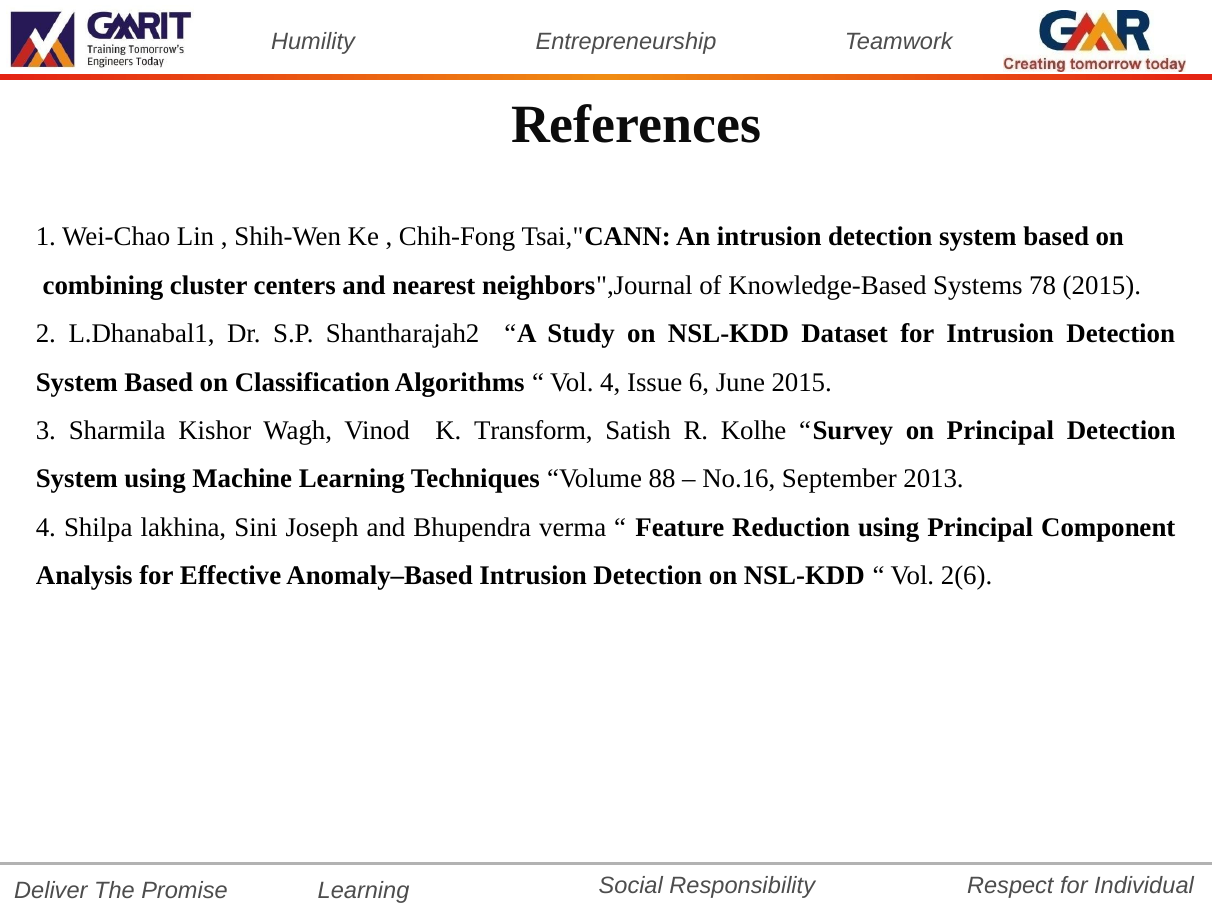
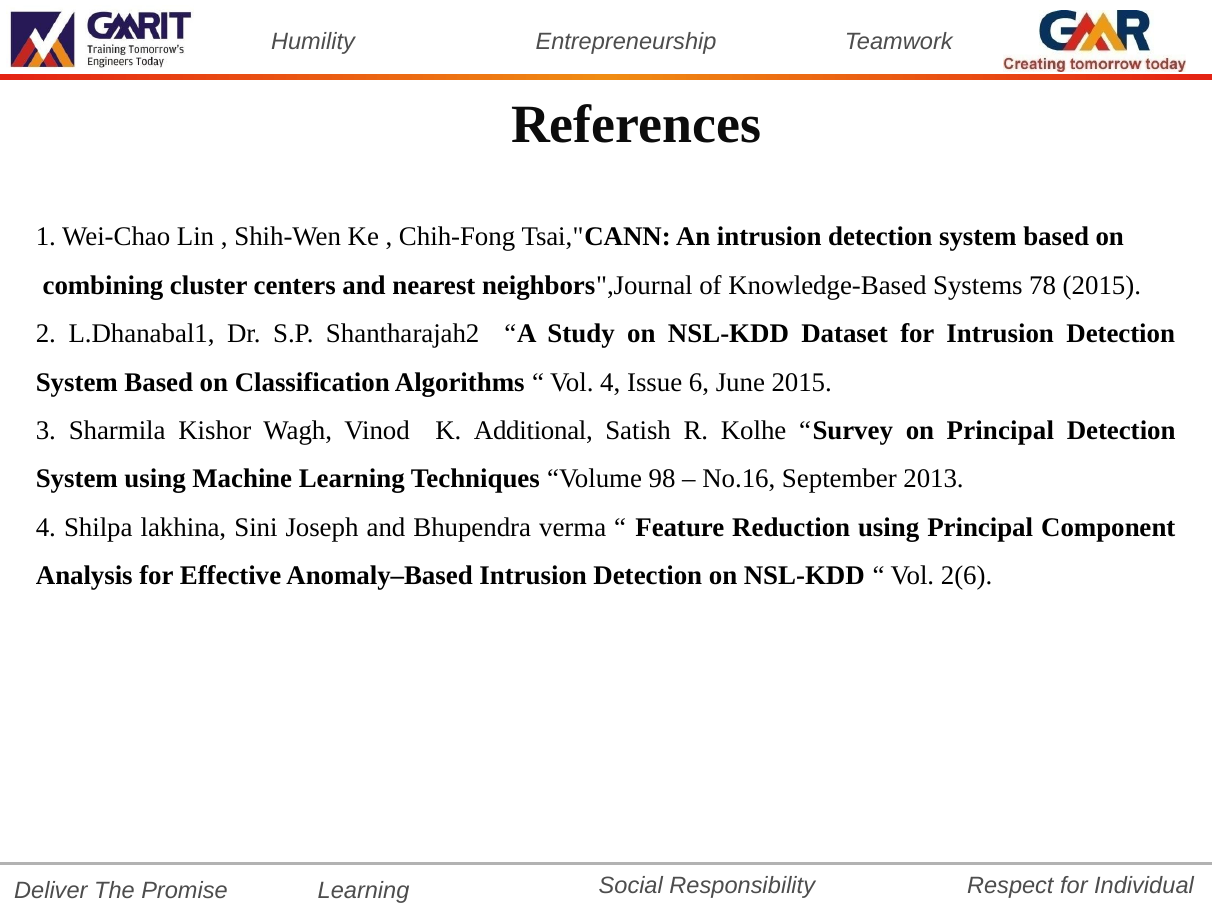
Transform: Transform -> Additional
88: 88 -> 98
